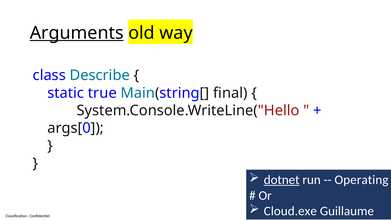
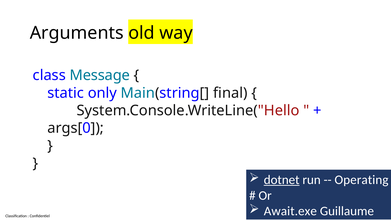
Arguments underline: present -> none
Describe: Describe -> Message
true: true -> only
Cloud.exe: Cloud.exe -> Await.exe
